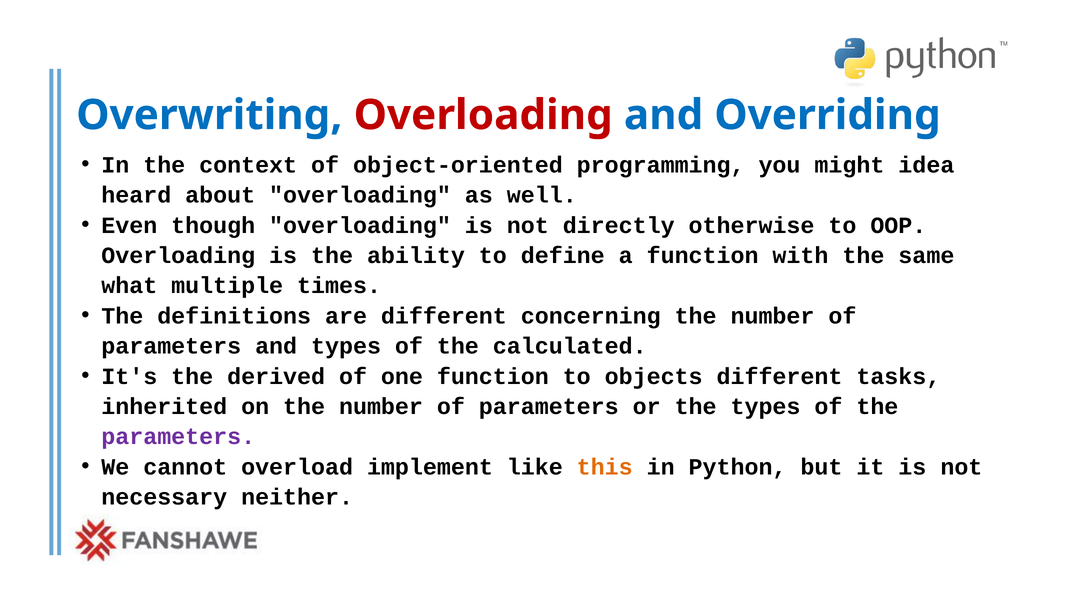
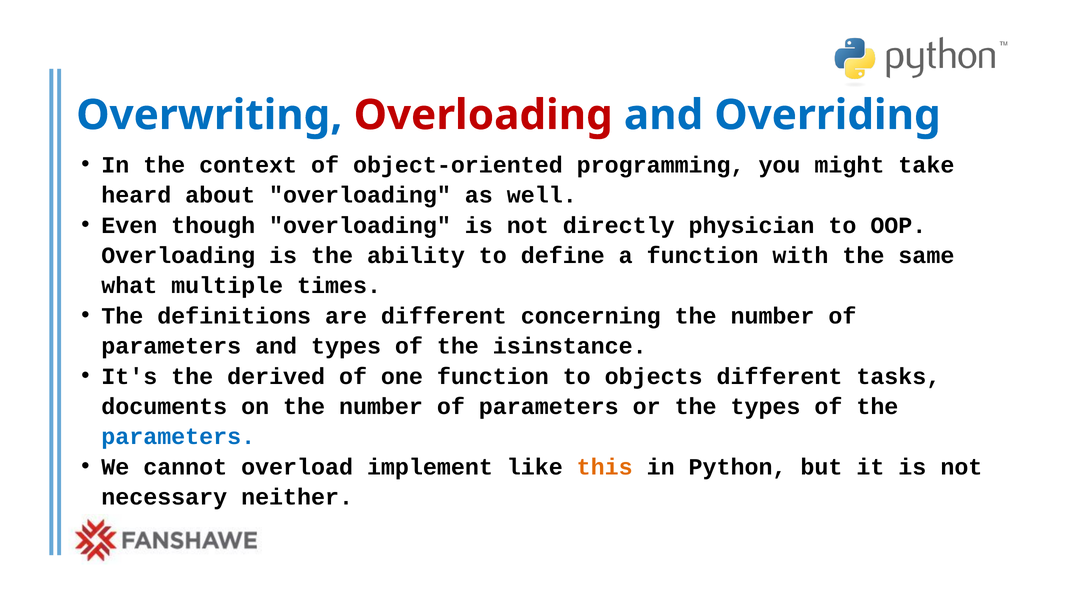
idea: idea -> take
otherwise: otherwise -> physician
calculated: calculated -> isinstance
inherited: inherited -> documents
parameters at (178, 437) colour: purple -> blue
